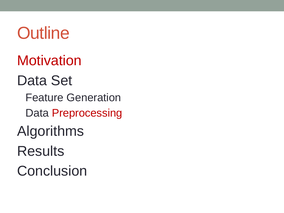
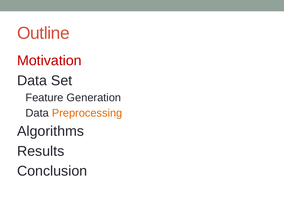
Preprocessing colour: red -> orange
